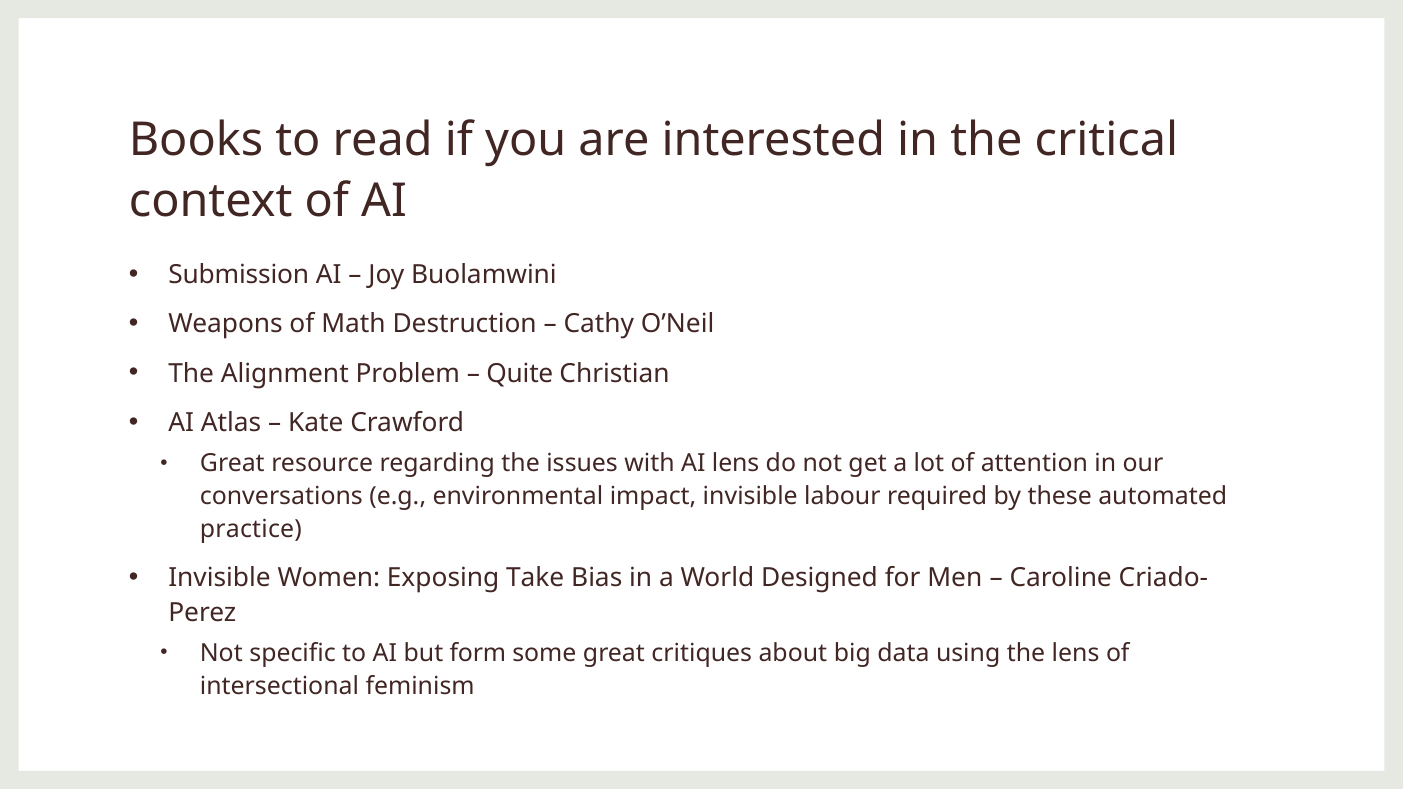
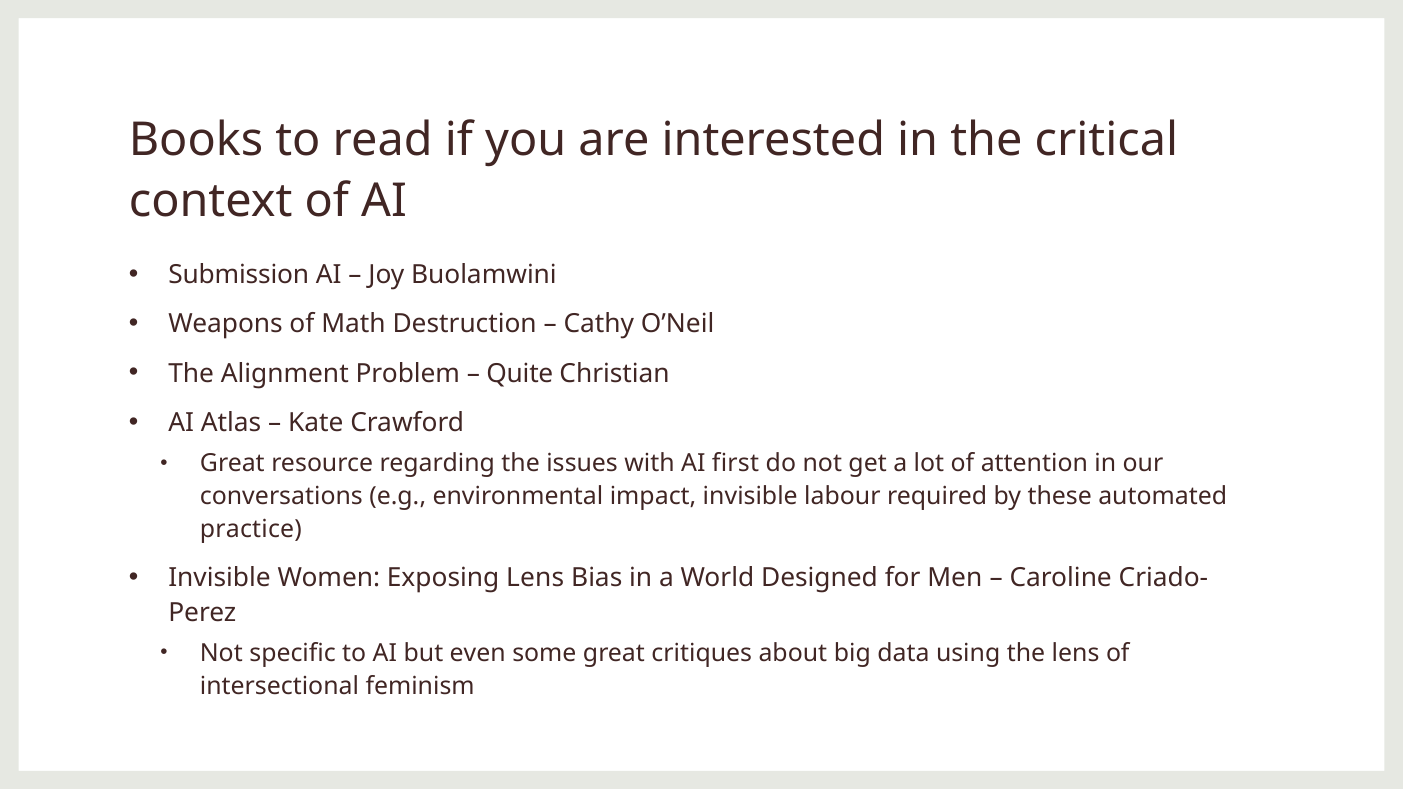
AI lens: lens -> first
Exposing Take: Take -> Lens
form: form -> even
